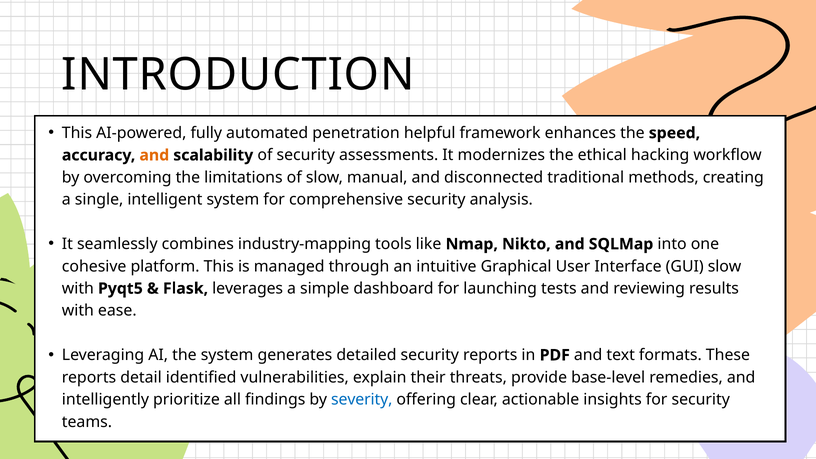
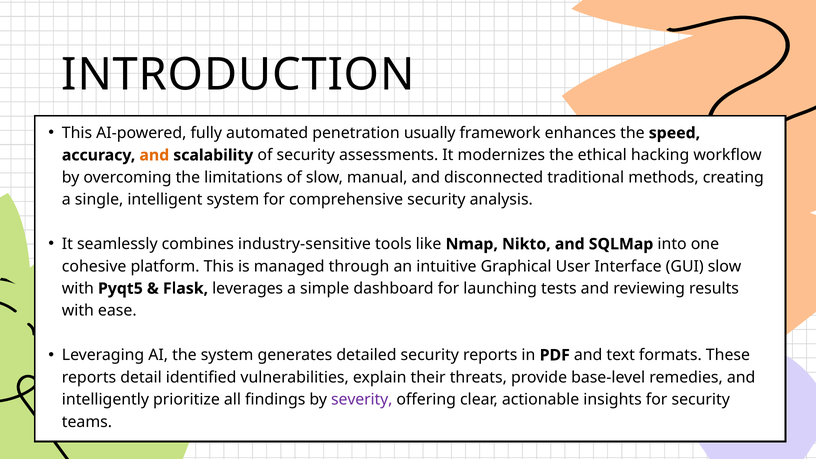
helpful: helpful -> usually
industry-mapping: industry-mapping -> industry-sensitive
severity colour: blue -> purple
